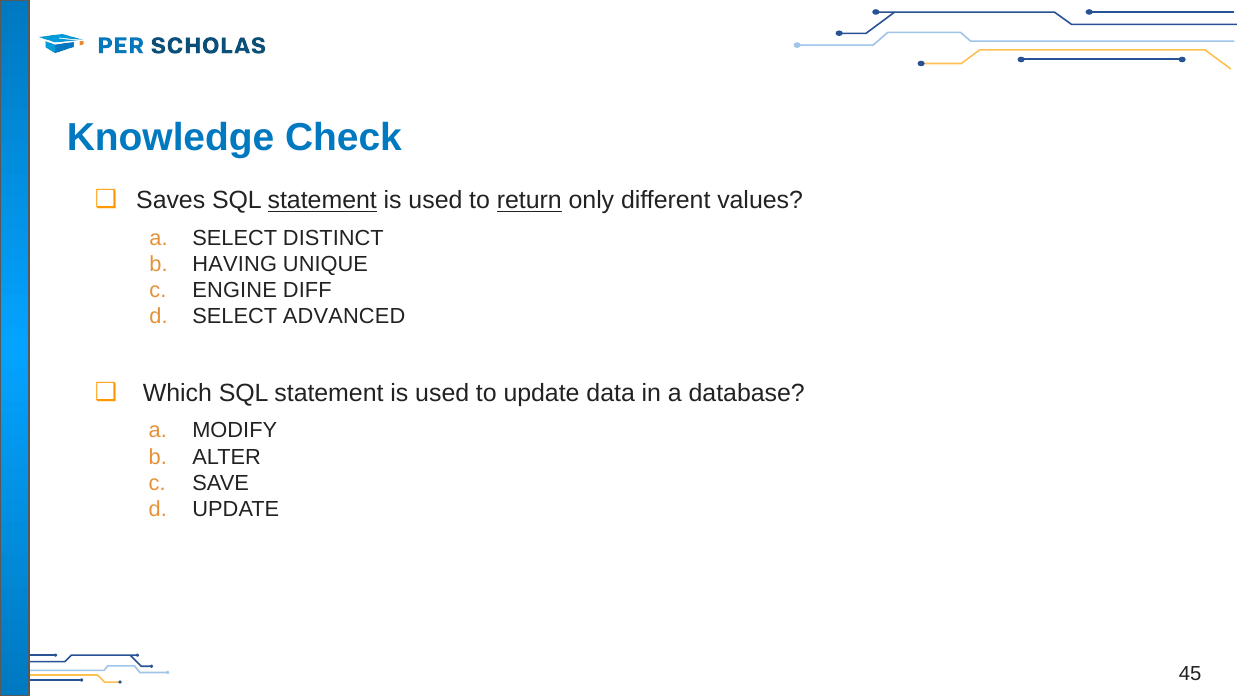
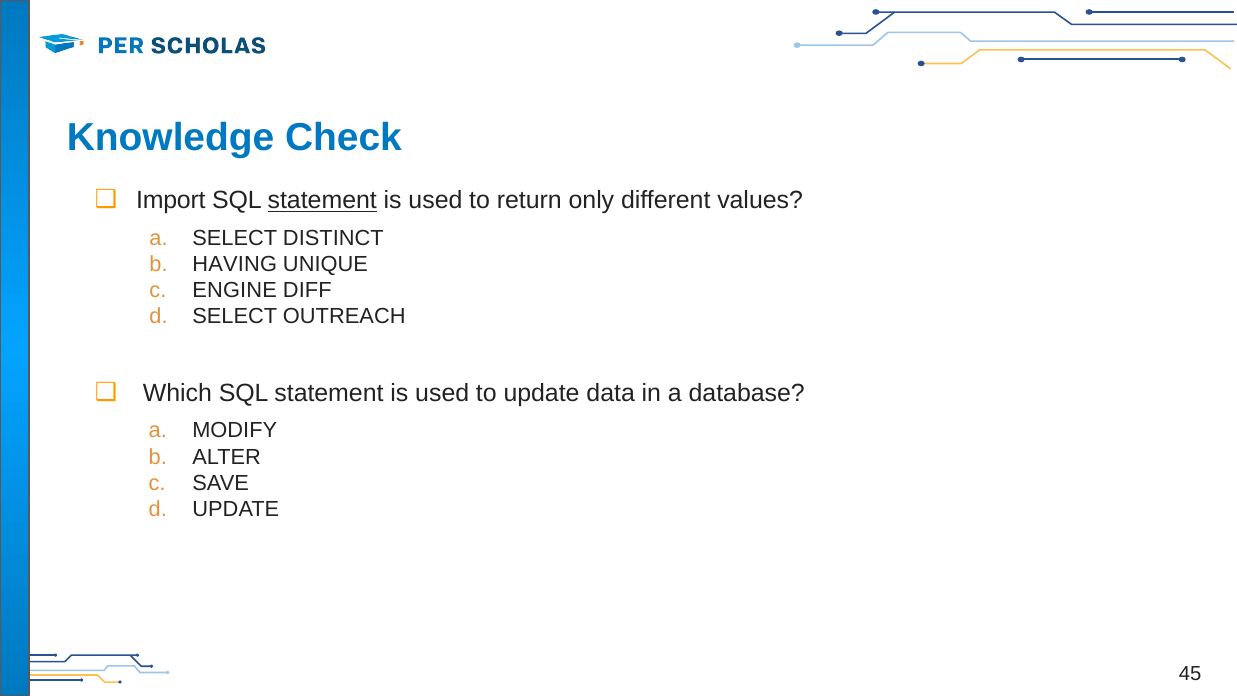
Saves: Saves -> Import
return underline: present -> none
ADVANCED: ADVANCED -> OUTREACH
